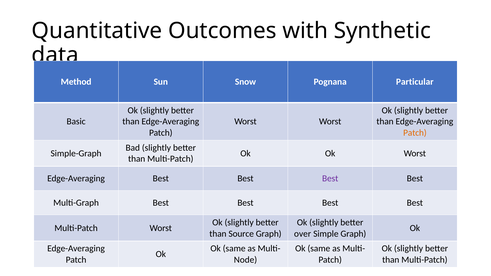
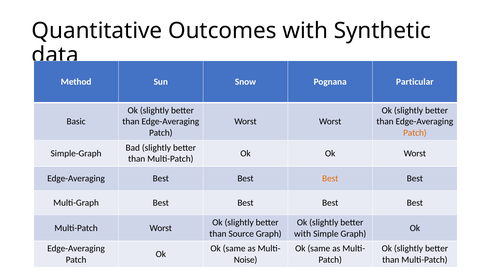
Best at (330, 179) colour: purple -> orange
over at (303, 234): over -> with
Node: Node -> Noise
